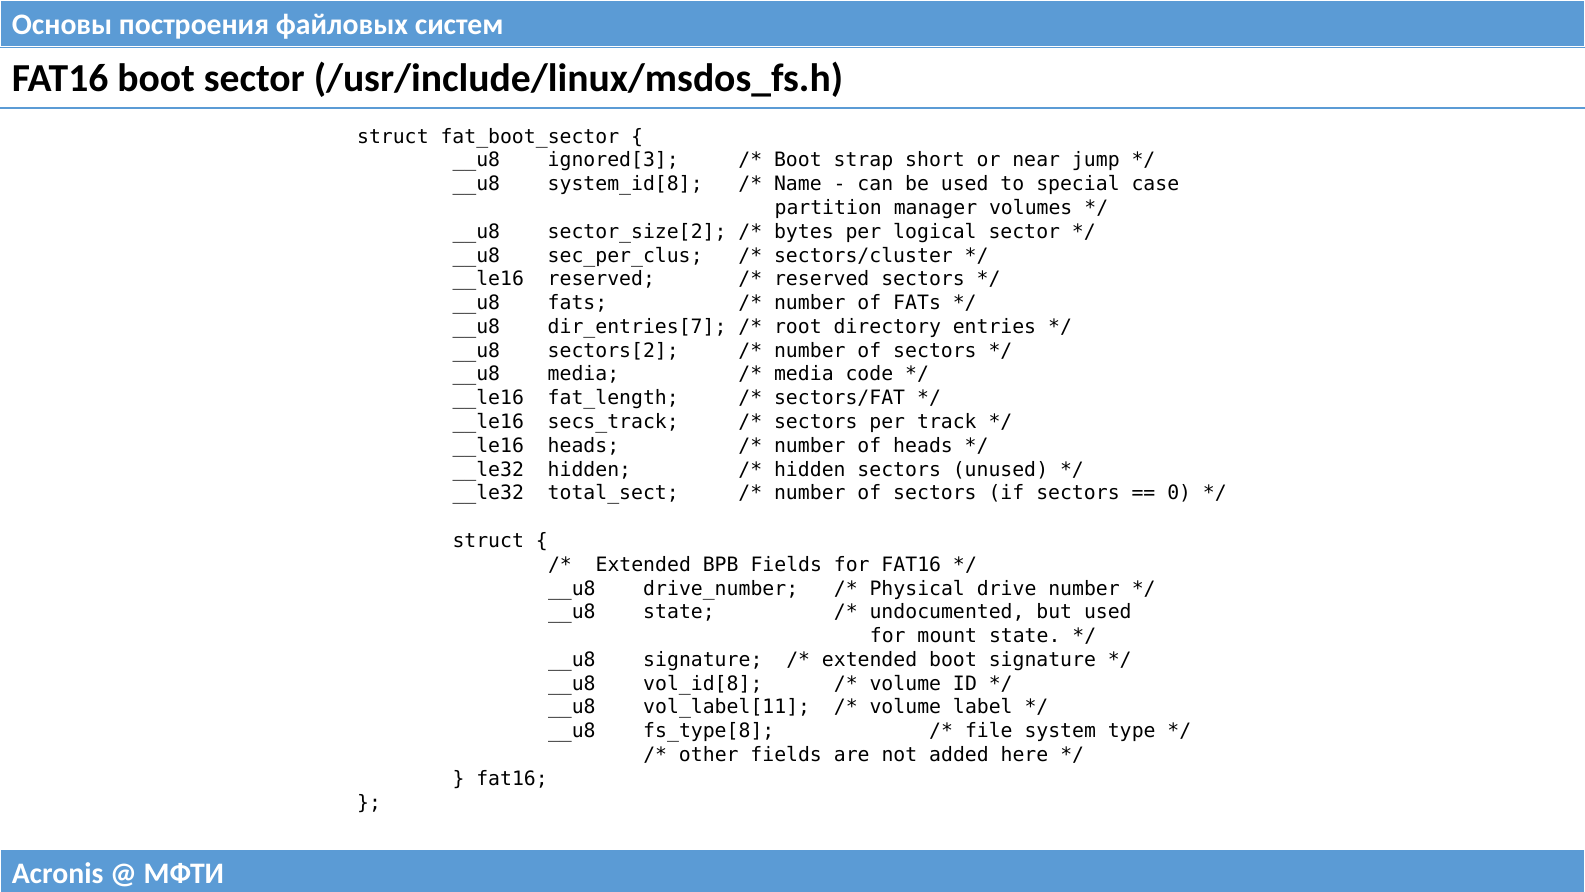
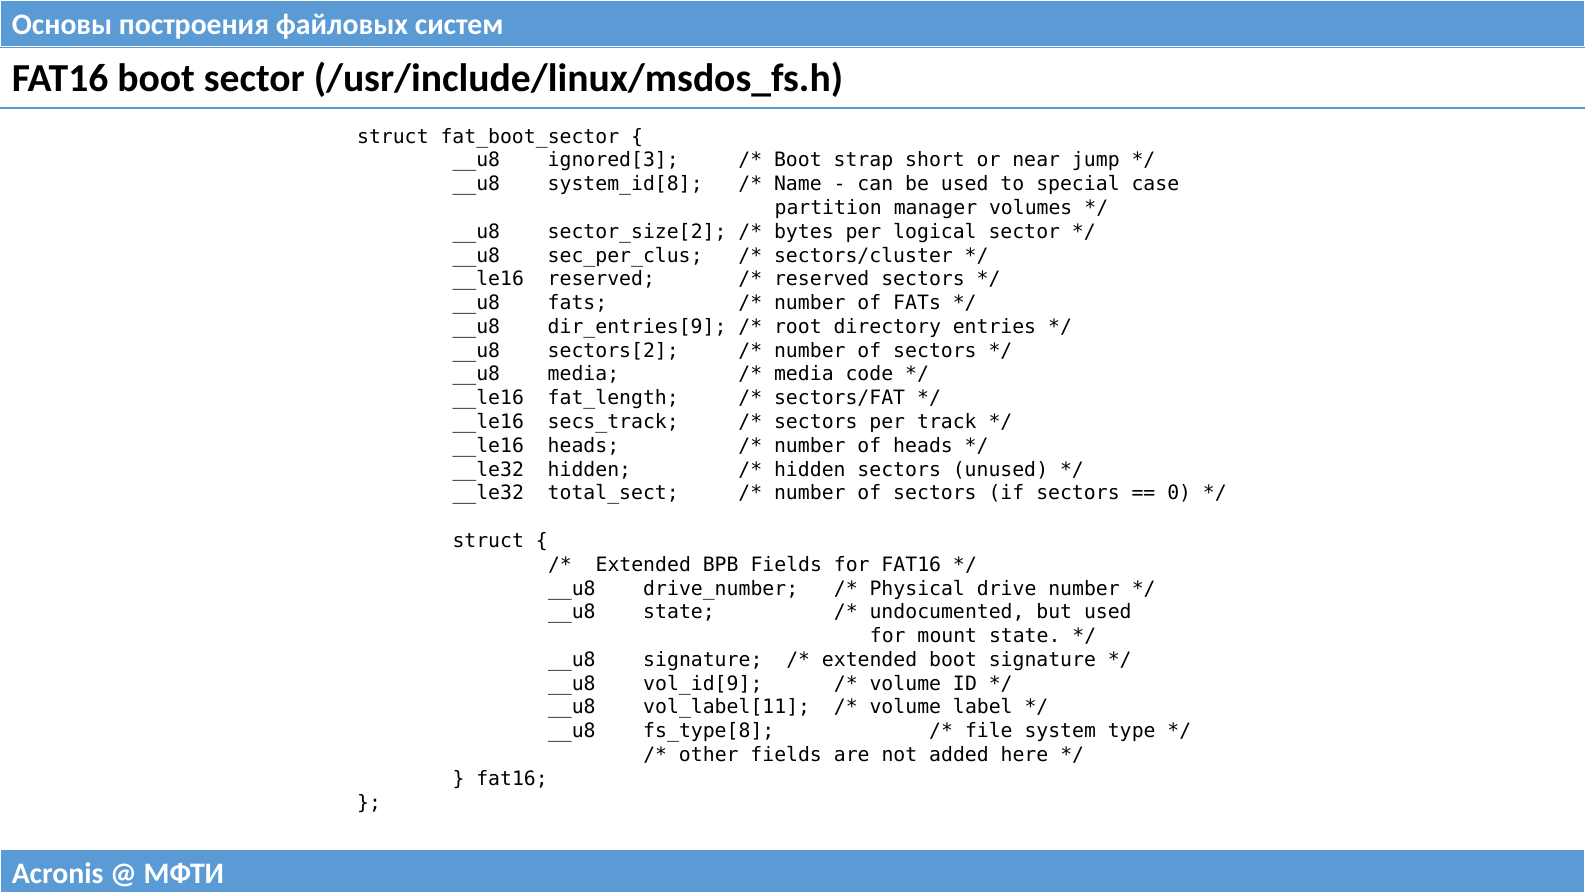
dir_entries[7: dir_entries[7 -> dir_entries[9
vol_id[8: vol_id[8 -> vol_id[9
